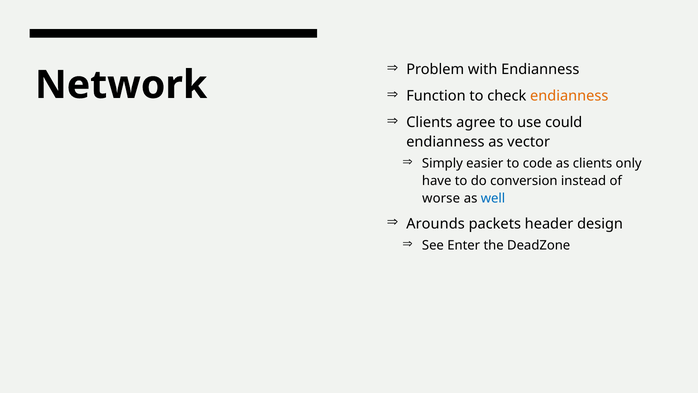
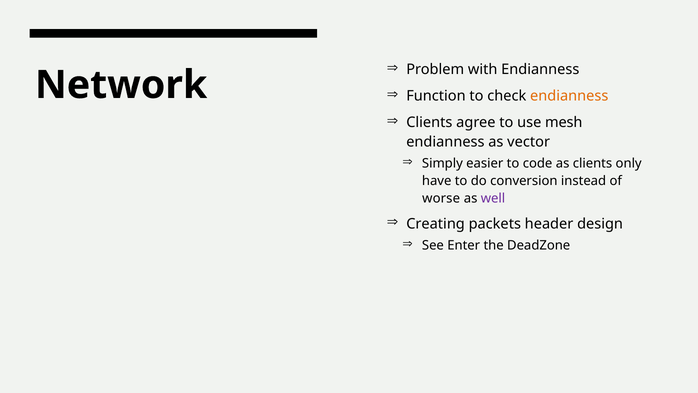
could: could -> mesh
well colour: blue -> purple
Arounds: Arounds -> Creating
